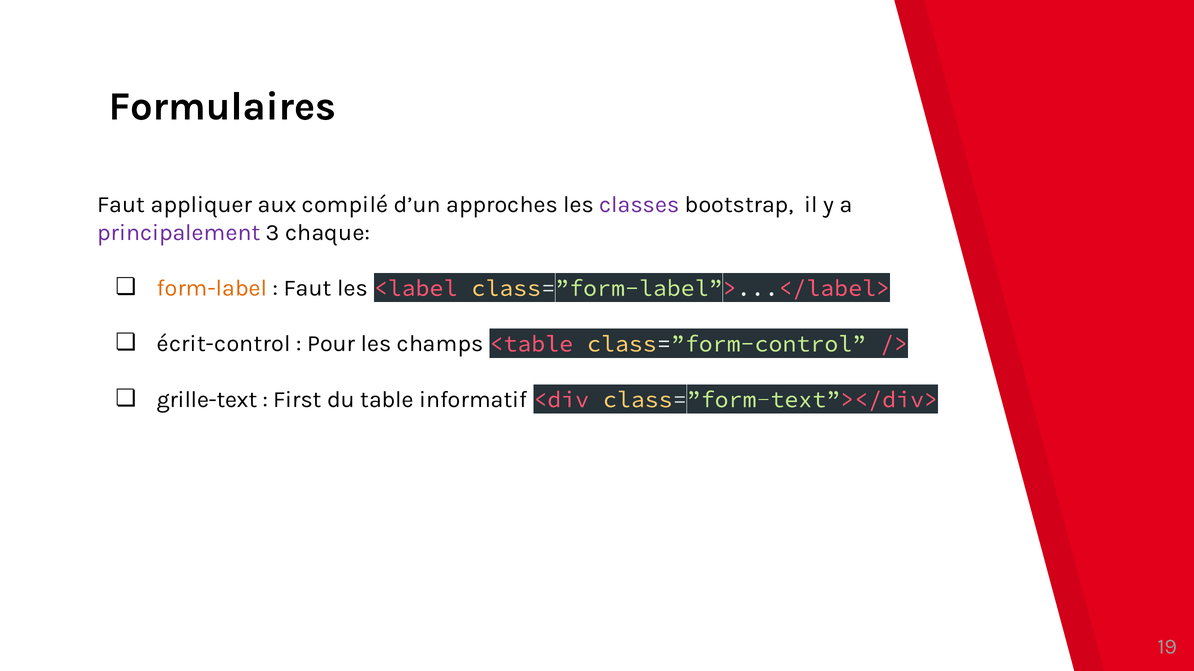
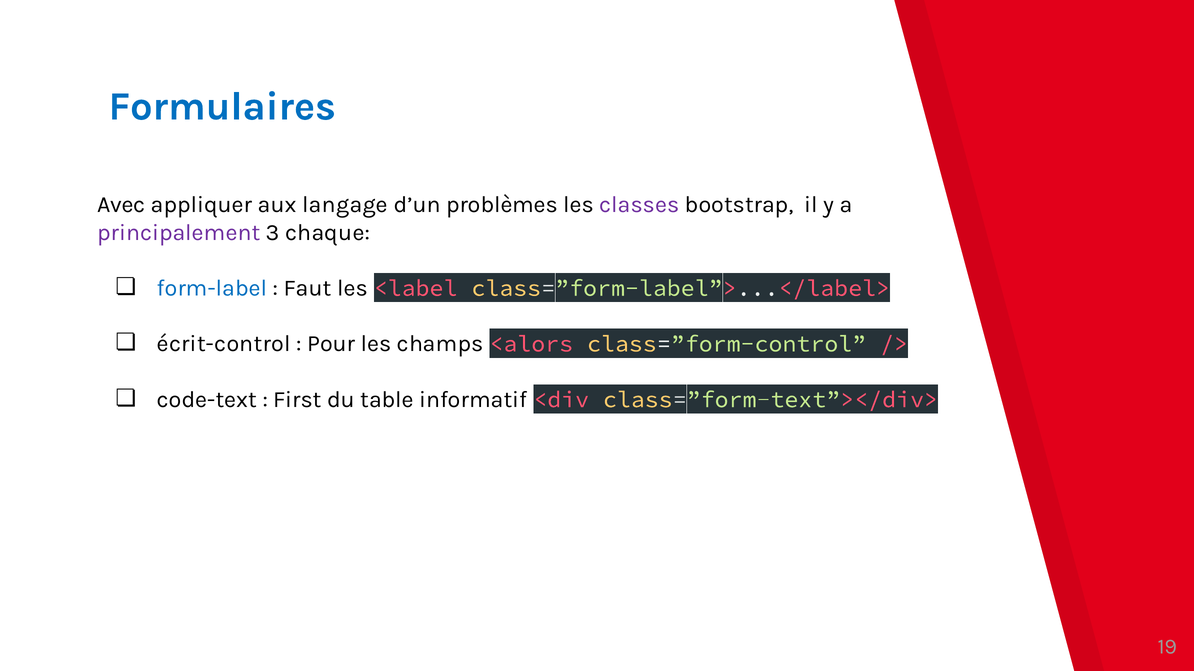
Formulaires colour: black -> blue
Faut at (121, 205): Faut -> Avec
compilé: compilé -> langage
approches: approches -> problèmes
form-label colour: orange -> blue
<table: <table -> <alors
grille-text: grille-text -> code-text
